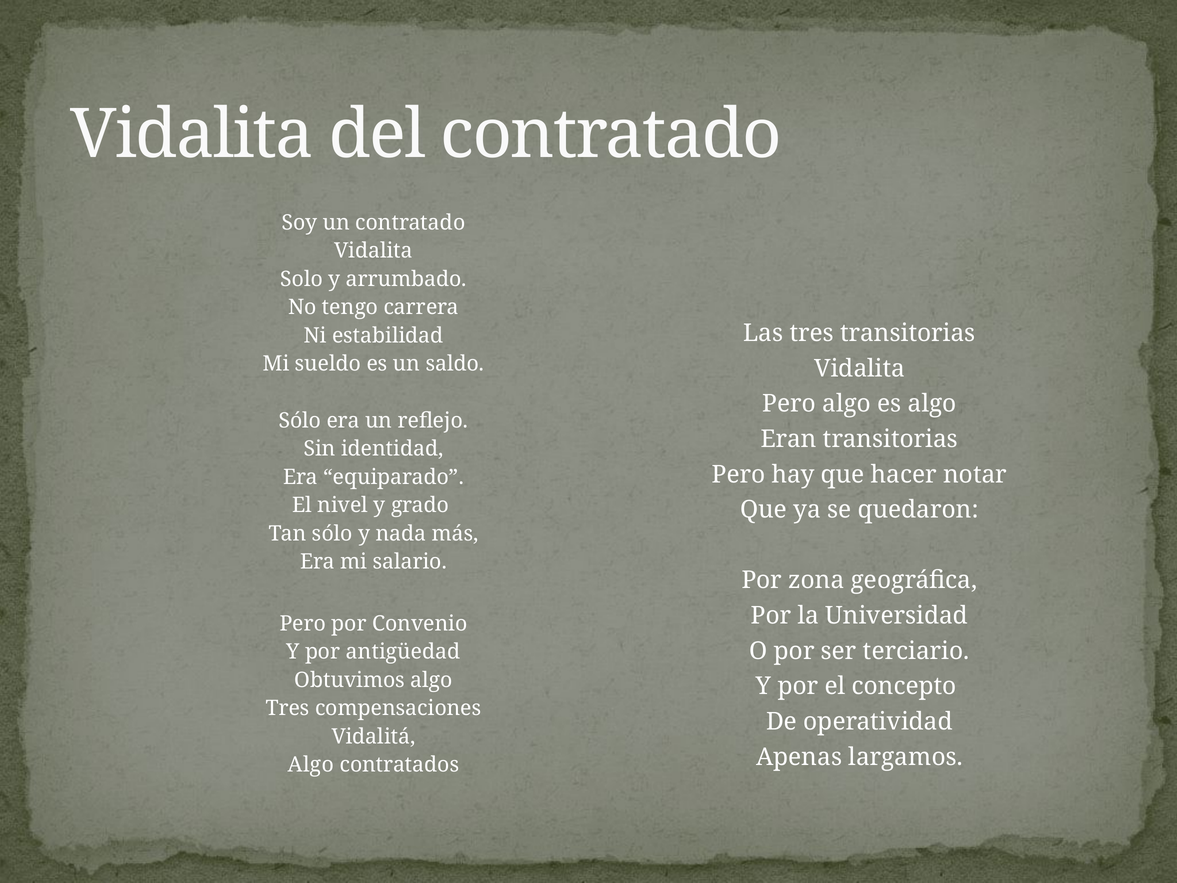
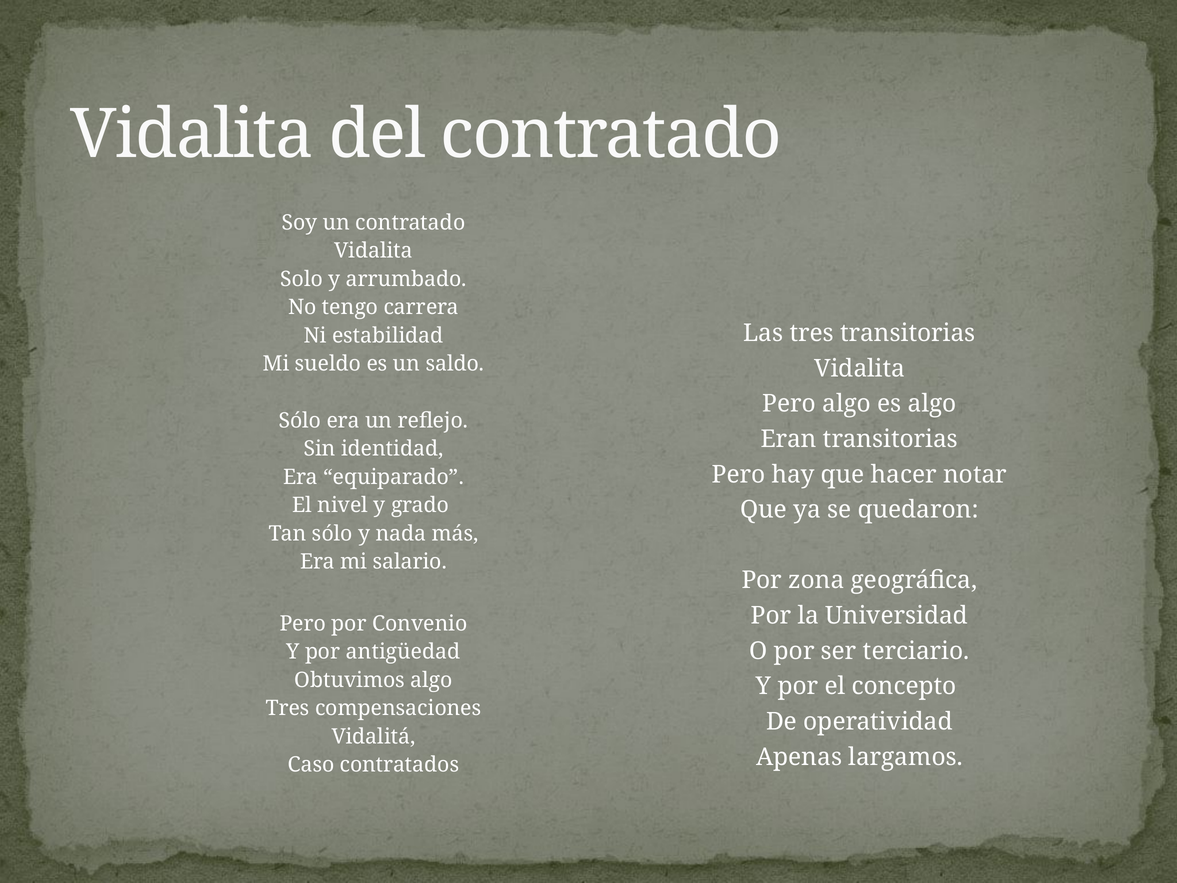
Algo at (311, 765): Algo -> Caso
